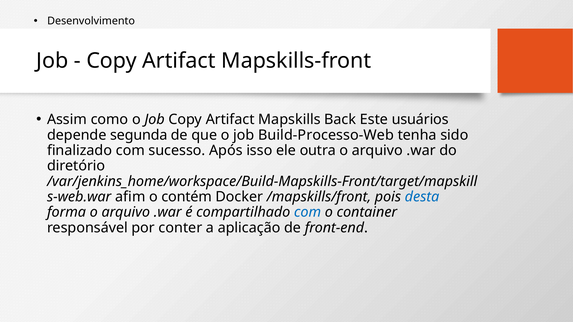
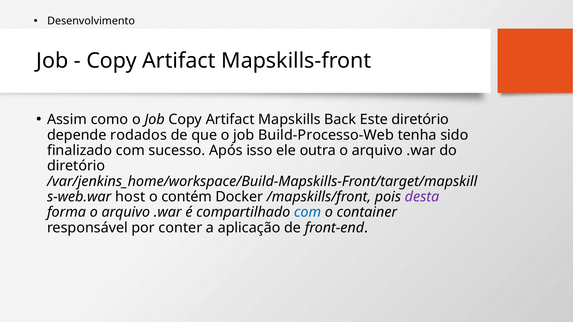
Este usuários: usuários -> diretório
segunda: segunda -> rodados
afim: afim -> host
desta colour: blue -> purple
